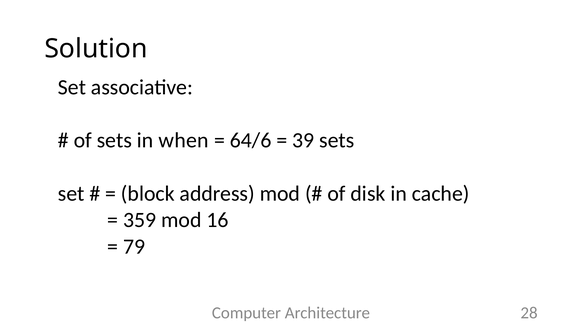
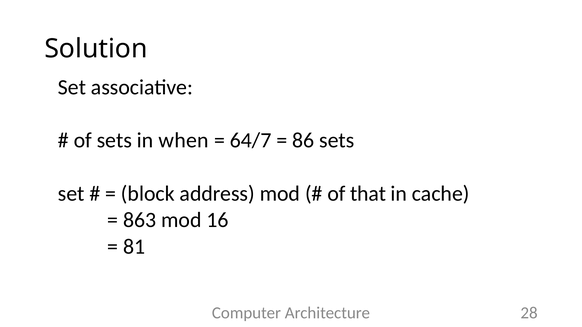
64/6: 64/6 -> 64/7
39: 39 -> 86
disk: disk -> that
359: 359 -> 863
79: 79 -> 81
